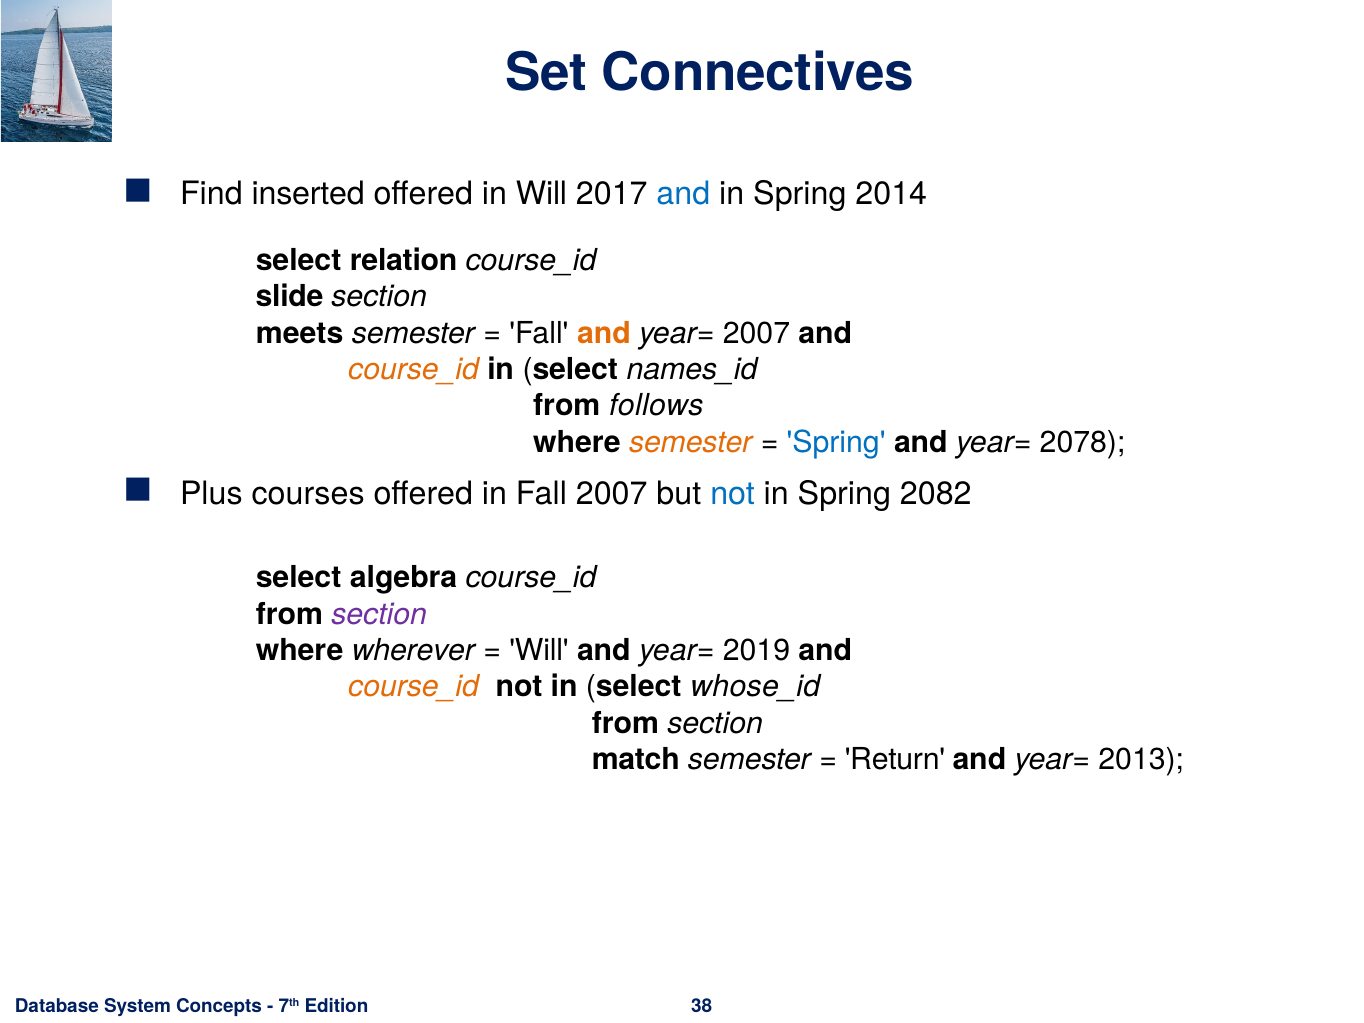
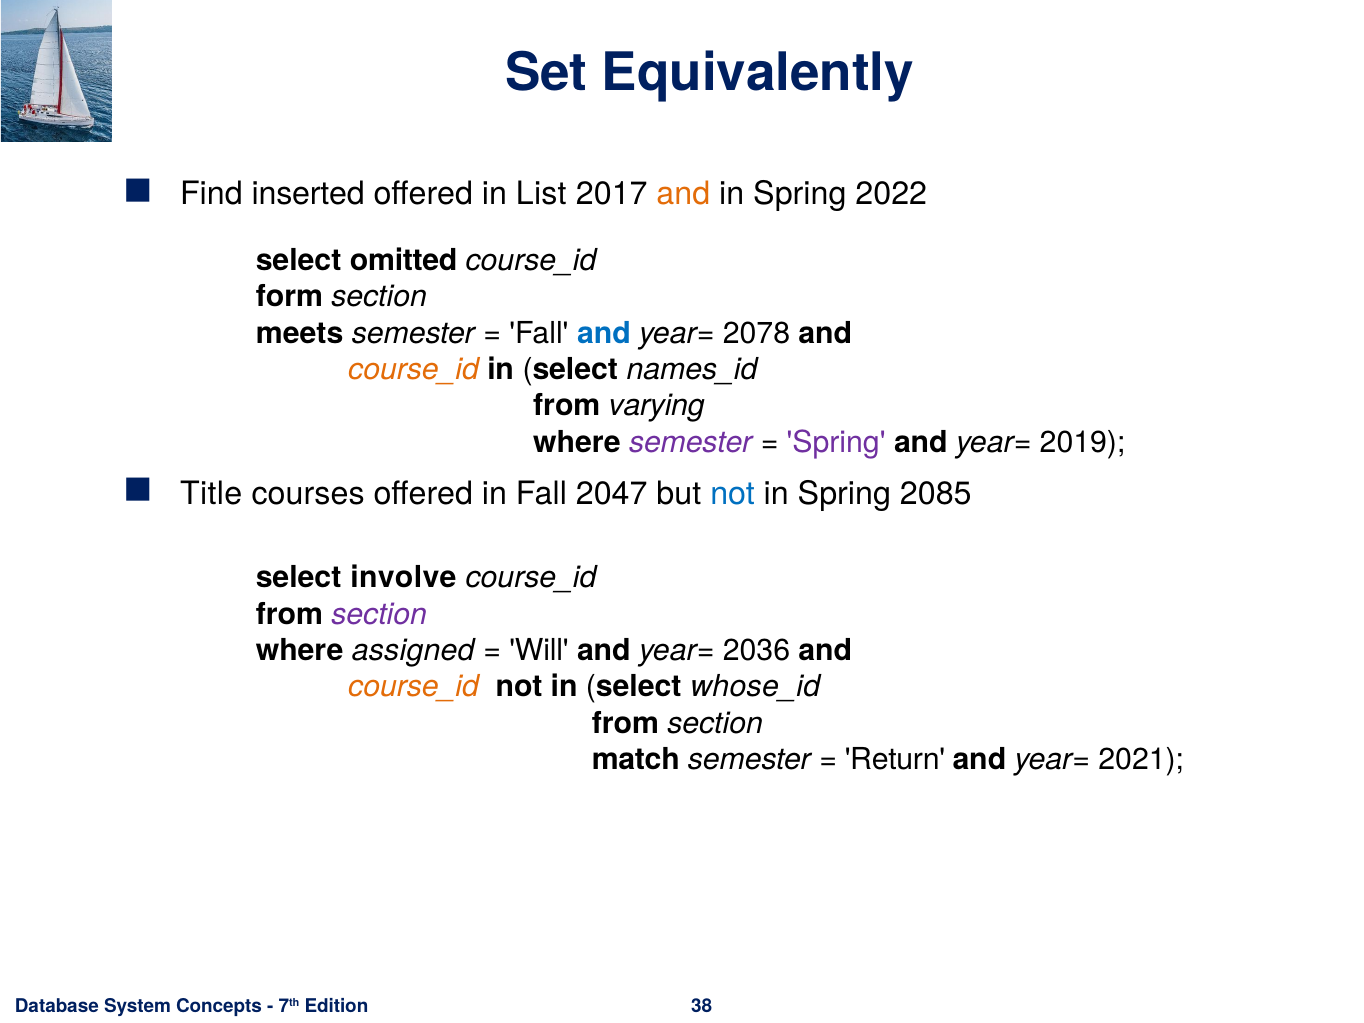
Connectives: Connectives -> Equivalently
in Will: Will -> List
and at (683, 194) colour: blue -> orange
2014: 2014 -> 2022
relation: relation -> omitted
slide: slide -> form
and at (604, 333) colour: orange -> blue
year= 2007: 2007 -> 2078
follows: follows -> varying
semester at (691, 442) colour: orange -> purple
Spring at (836, 442) colour: blue -> purple
2078: 2078 -> 2019
Plus: Plus -> Title
Fall 2007: 2007 -> 2047
2082: 2082 -> 2085
algebra: algebra -> involve
wherever: wherever -> assigned
2019: 2019 -> 2036
2013: 2013 -> 2021
